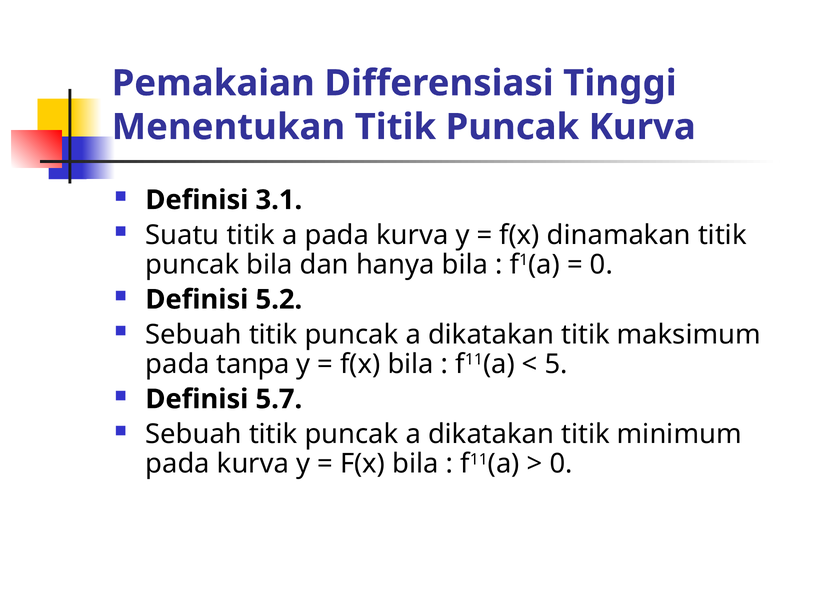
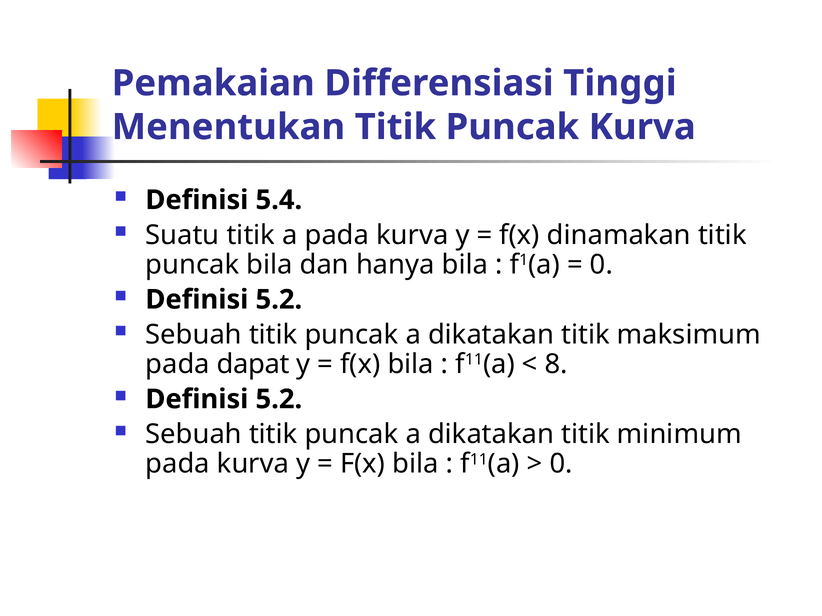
3.1: 3.1 -> 5.4
tanpa: tanpa -> dapat
5: 5 -> 8
5.7 at (279, 399): 5.7 -> 5.2
